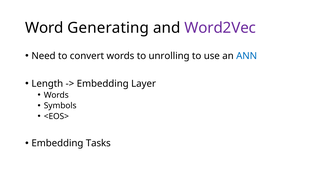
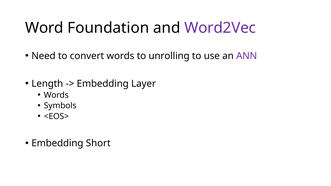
Generating: Generating -> Foundation
ANN colour: blue -> purple
Tasks: Tasks -> Short
